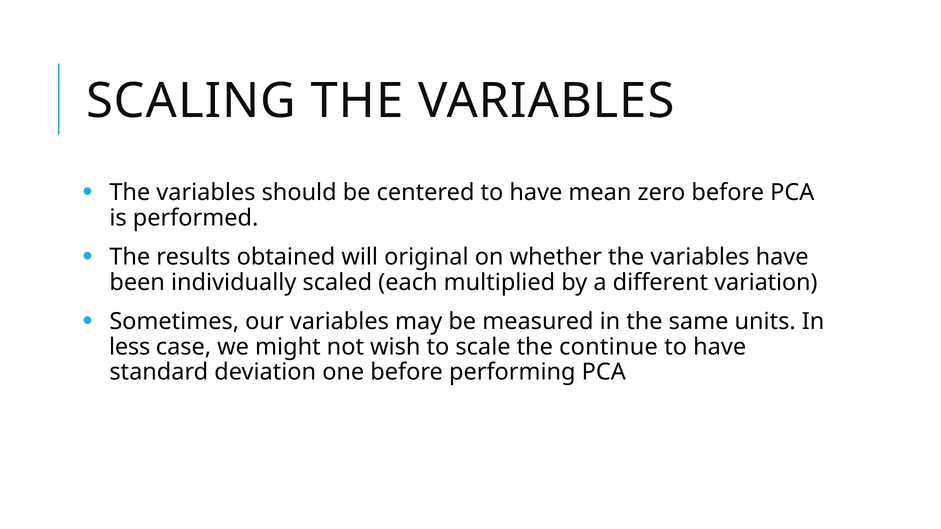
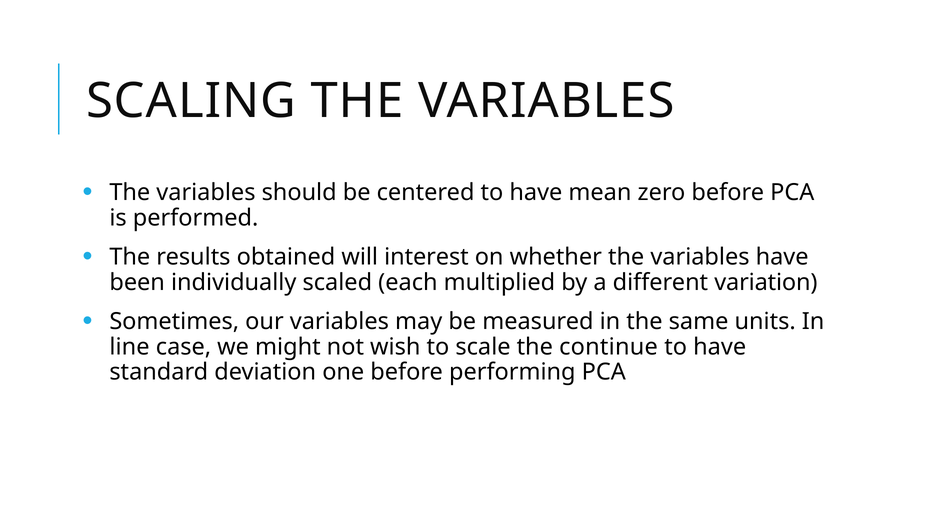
original: original -> interest
less: less -> line
